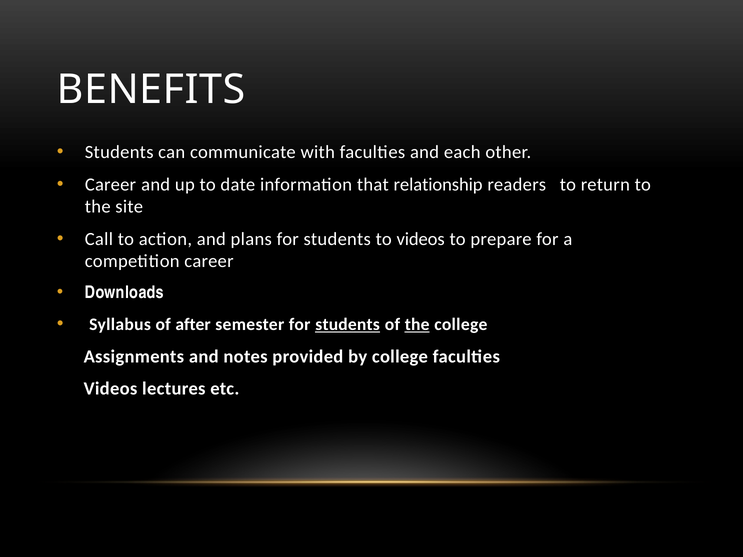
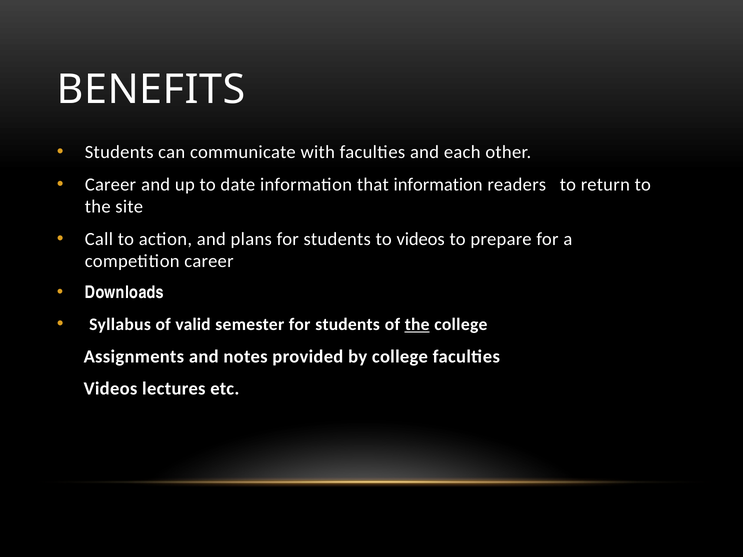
that relationship: relationship -> information
after: after -> valid
students at (348, 325) underline: present -> none
